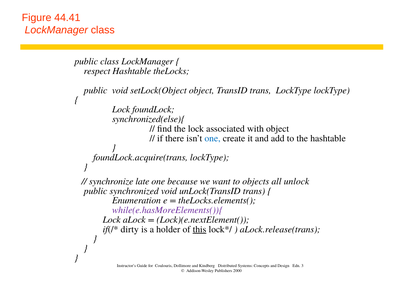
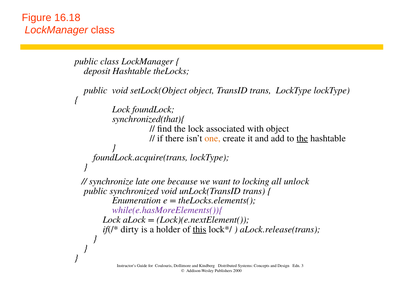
44.41: 44.41 -> 16.18
respect: respect -> deposit
synchronized(else){: synchronized(else){ -> synchronized(that){
one at (213, 138) colour: blue -> orange
the at (302, 138) underline: none -> present
objects: objects -> locking
